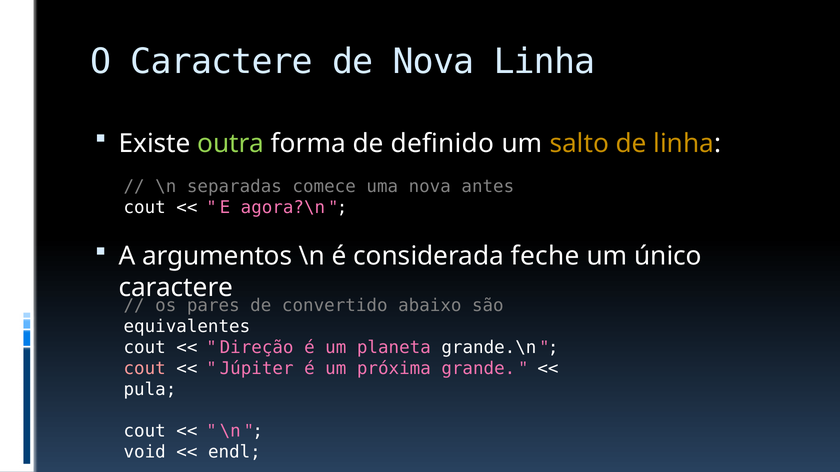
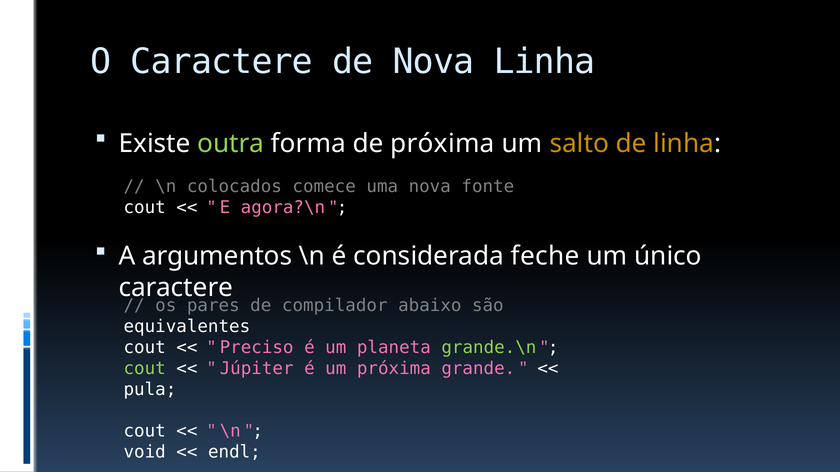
de definido: definido -> próxima
separadas: separadas -> colocados
antes: antes -> fonte
convertido: convertido -> compilador
Direção: Direção -> Preciso
grande.\n colour: white -> light green
cout at (145, 369) colour: pink -> light green
